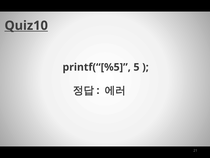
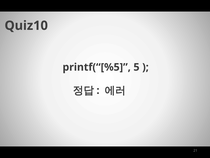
Quiz10 underline: present -> none
